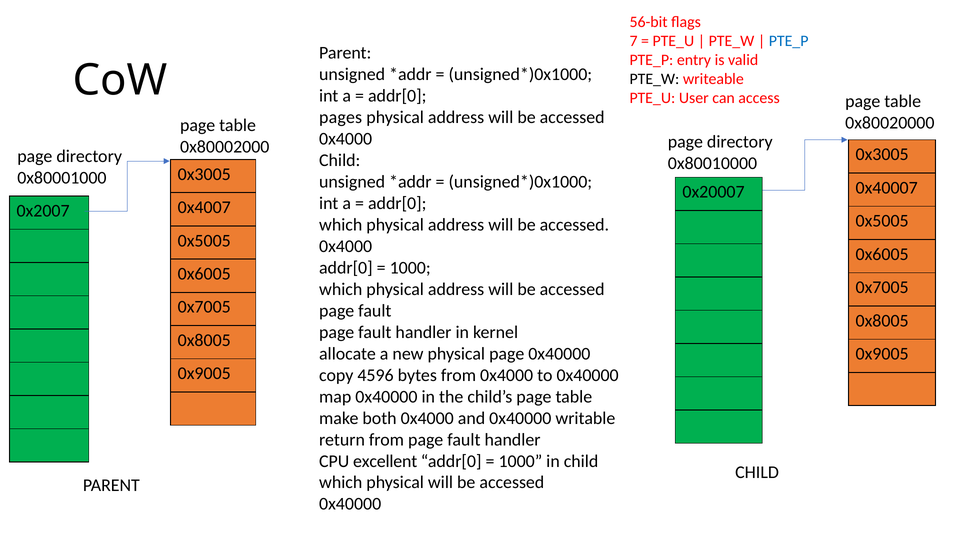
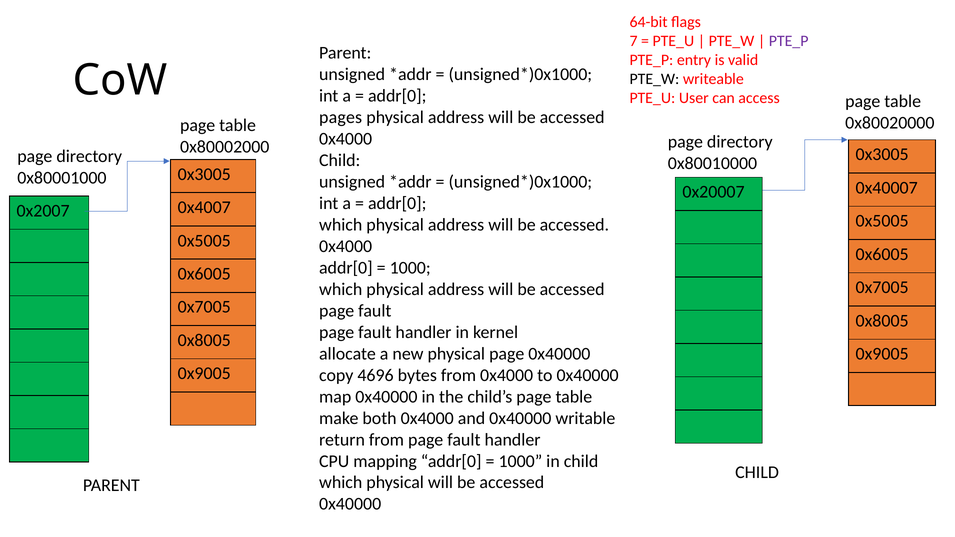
56-bit: 56-bit -> 64-bit
PTE_P at (789, 41) colour: blue -> purple
4596: 4596 -> 4696
excellent: excellent -> mapping
